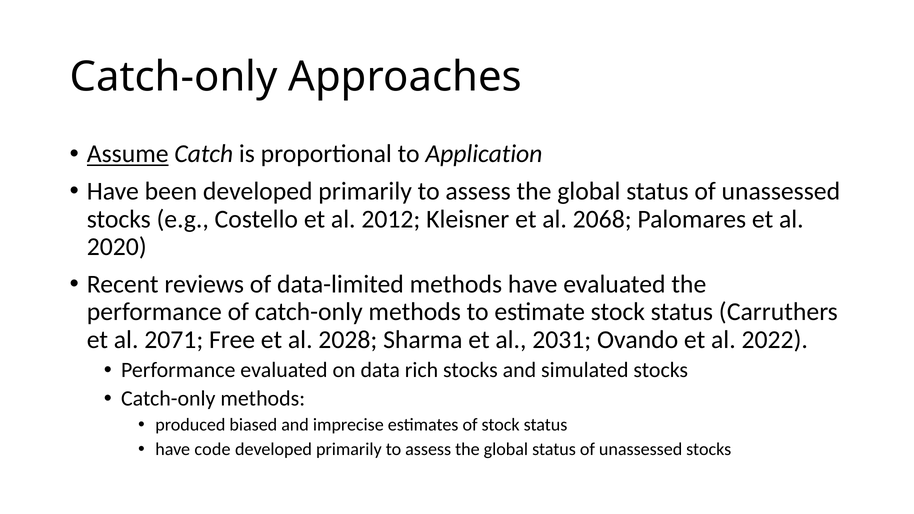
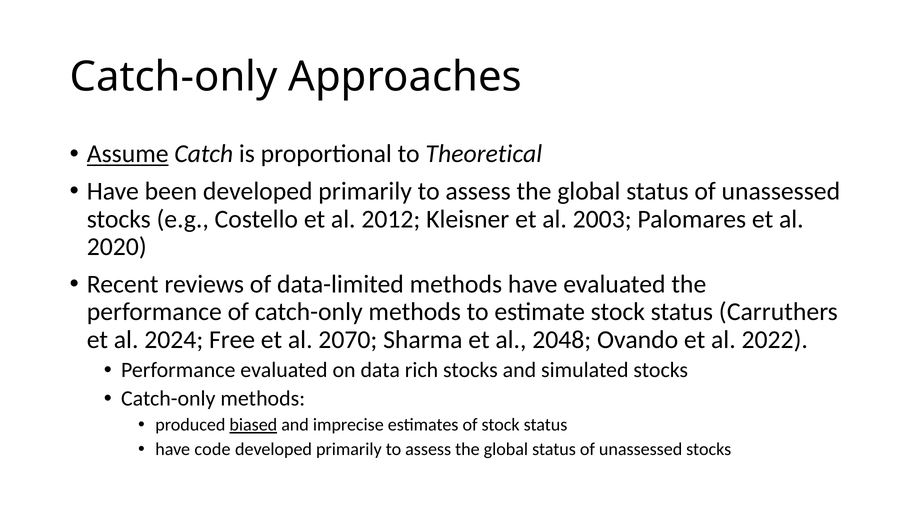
Application: Application -> Theoretical
2068: 2068 -> 2003
2071: 2071 -> 2024
2028: 2028 -> 2070
2031: 2031 -> 2048
biased underline: none -> present
